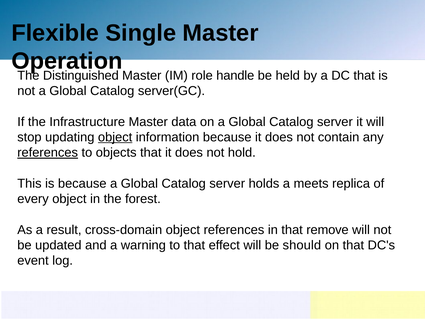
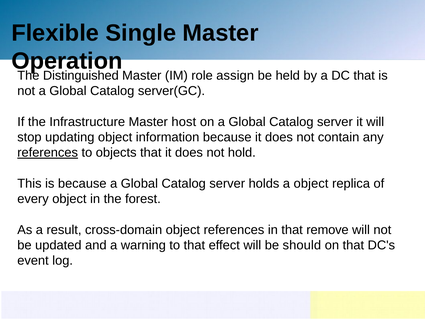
handle: handle -> assign
data: data -> host
object at (115, 137) underline: present -> none
a meets: meets -> object
